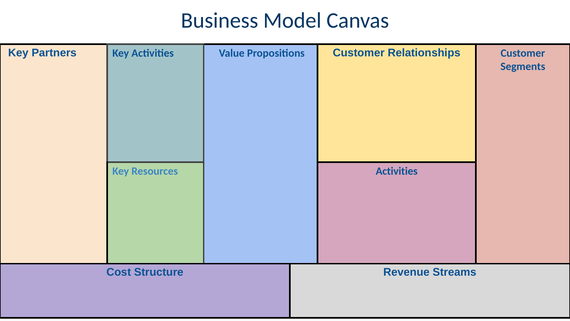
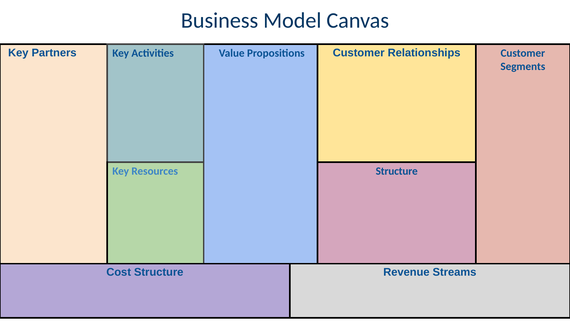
Resources Activities: Activities -> Structure
